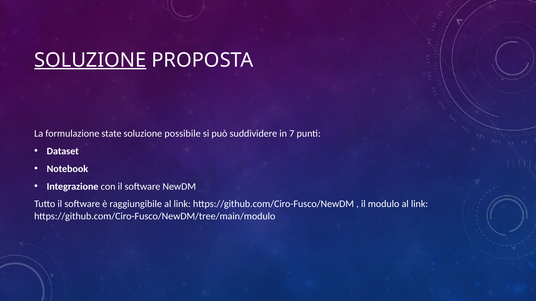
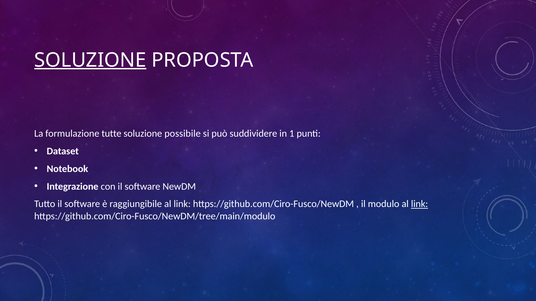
state: state -> tutte
7: 7 -> 1
link at (420, 204) underline: none -> present
